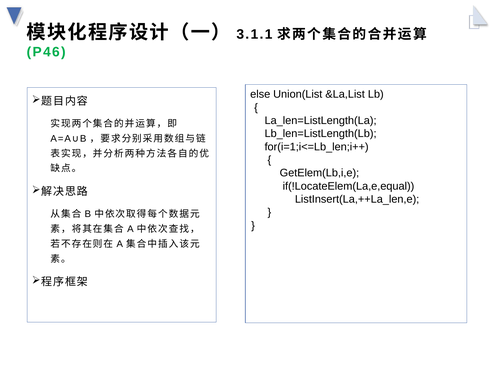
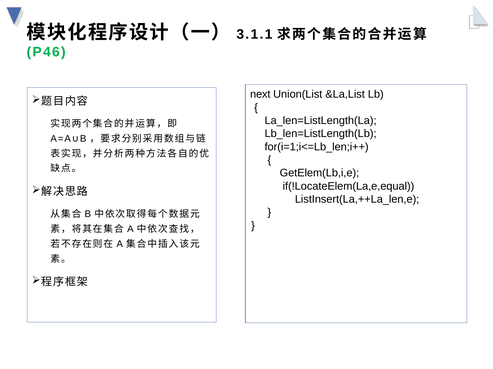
else: else -> next
